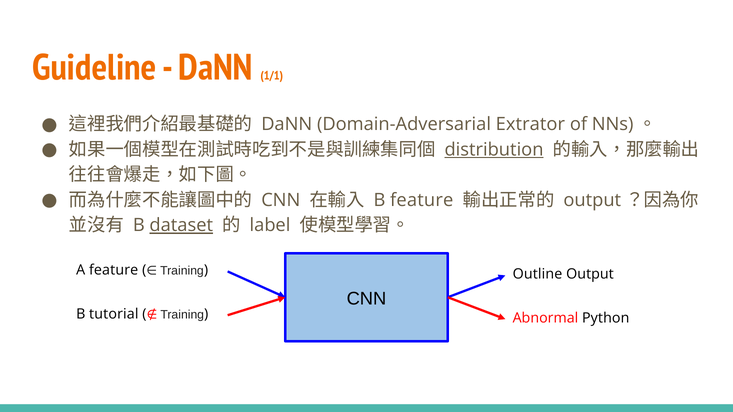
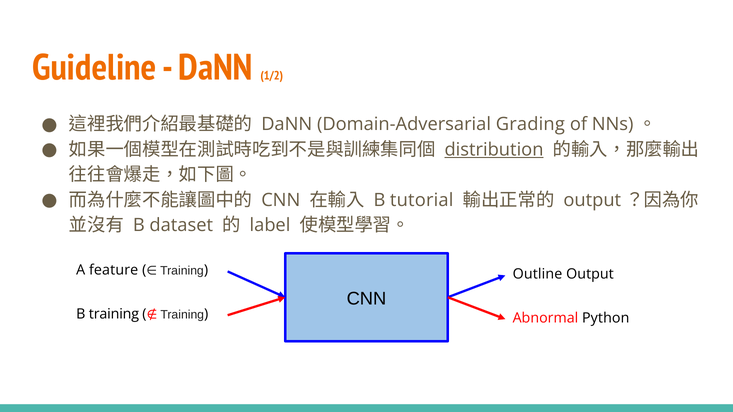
1/1: 1/1 -> 1/2
Extrator: Extrator -> Grading
B feature: feature -> tutorial
dataset underline: present -> none
B tutorial: tutorial -> training
